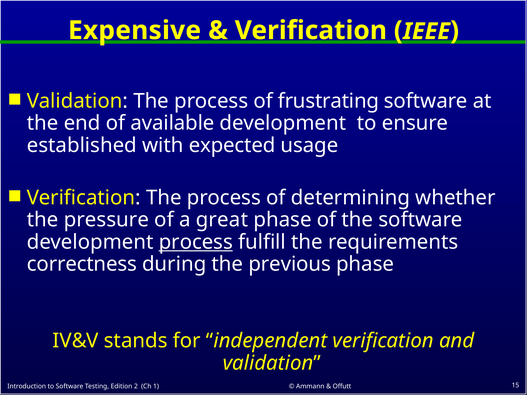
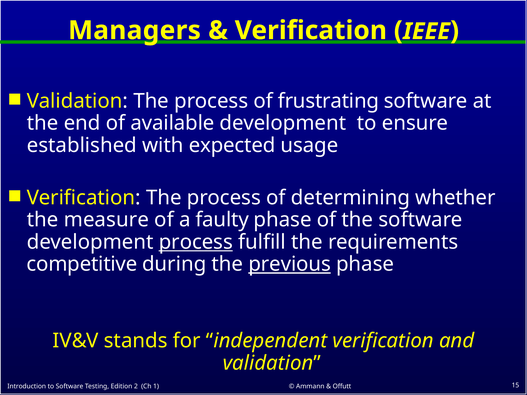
Expensive: Expensive -> Managers
pressure: pressure -> measure
great: great -> faulty
correctness: correctness -> competitive
previous underline: none -> present
